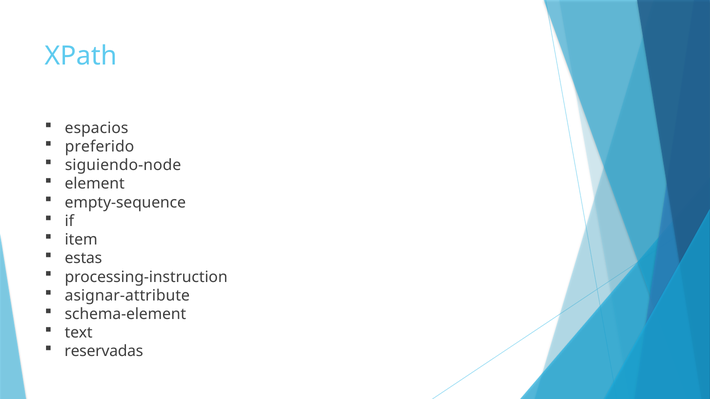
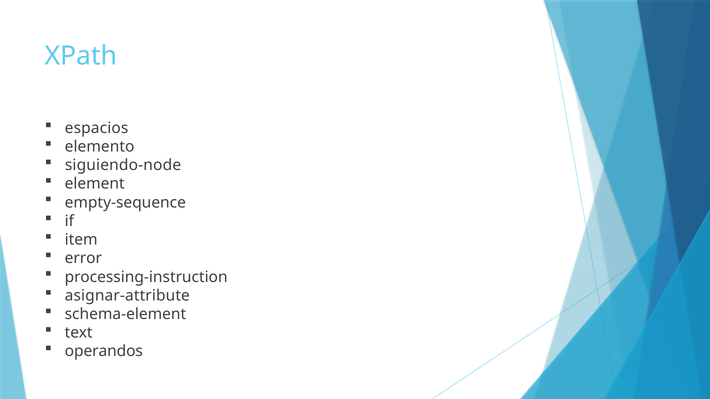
preferido: preferido -> elemento
estas: estas -> error
reservadas: reservadas -> operandos
